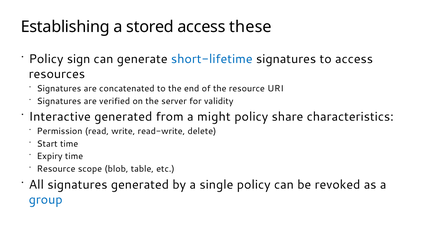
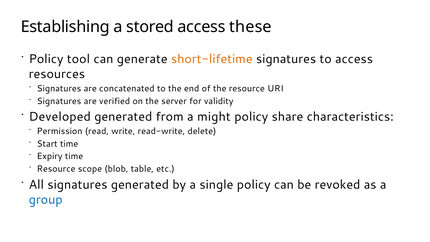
sign: sign -> tool
short-lifetime colour: blue -> orange
Interactive: Interactive -> Developed
